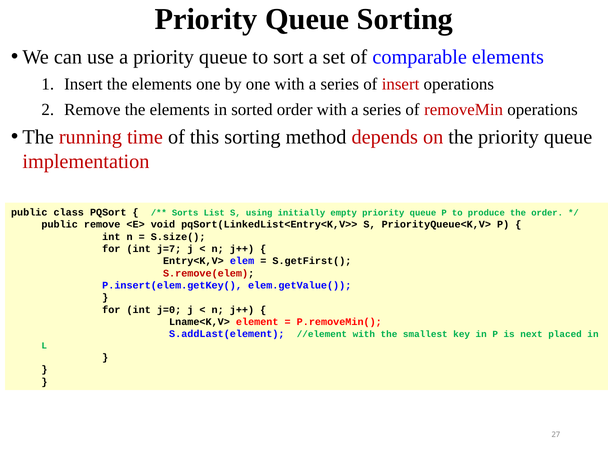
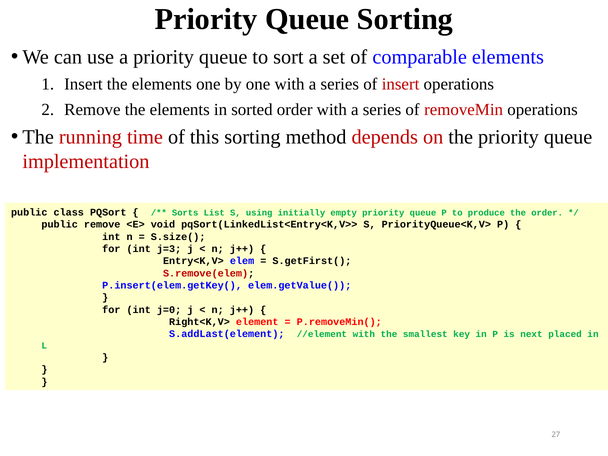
j=7: j=7 -> j=3
Lname<K,V>: Lname<K,V> -> Right<K,V>
